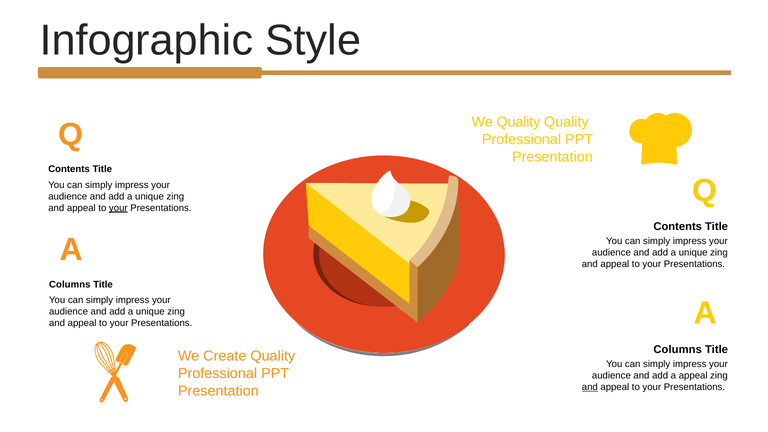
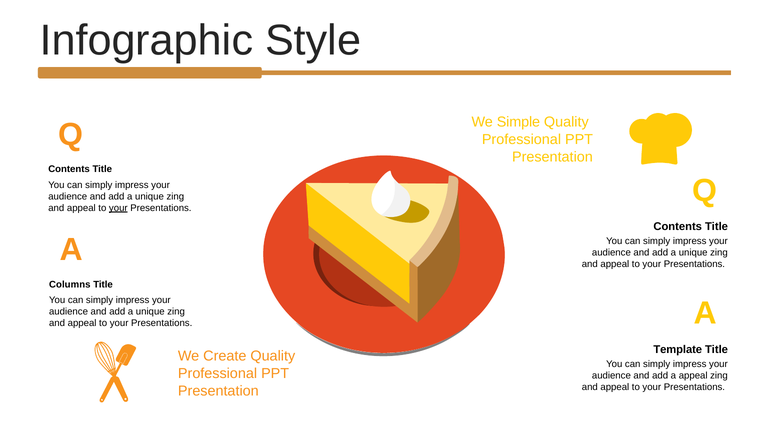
We Quality: Quality -> Simple
Columns at (678, 349): Columns -> Template
and at (590, 387) underline: present -> none
